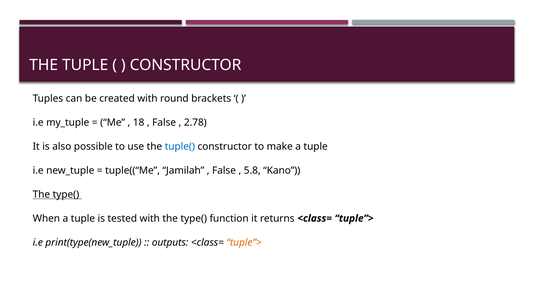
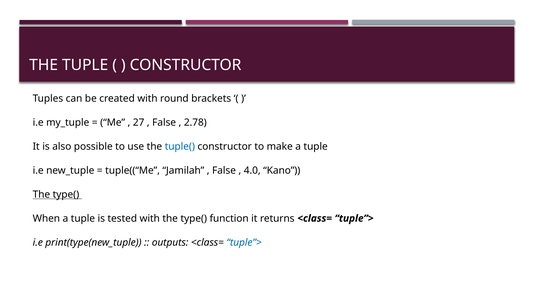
18: 18 -> 27
5.8: 5.8 -> 4.0
tuple”> at (244, 243) colour: orange -> blue
